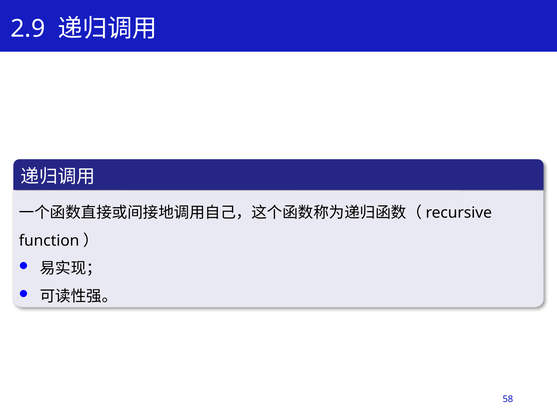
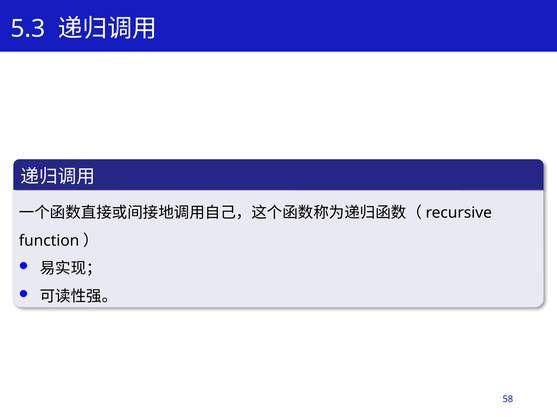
2.9: 2.9 -> 5.3
